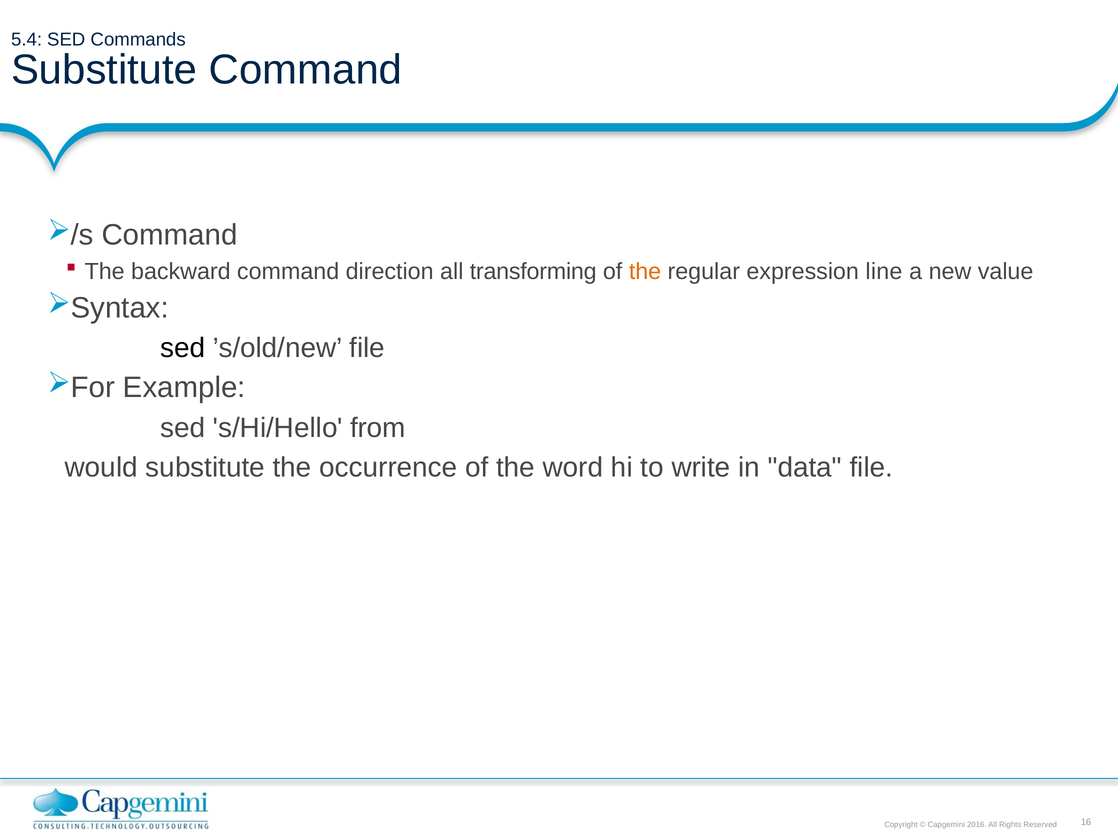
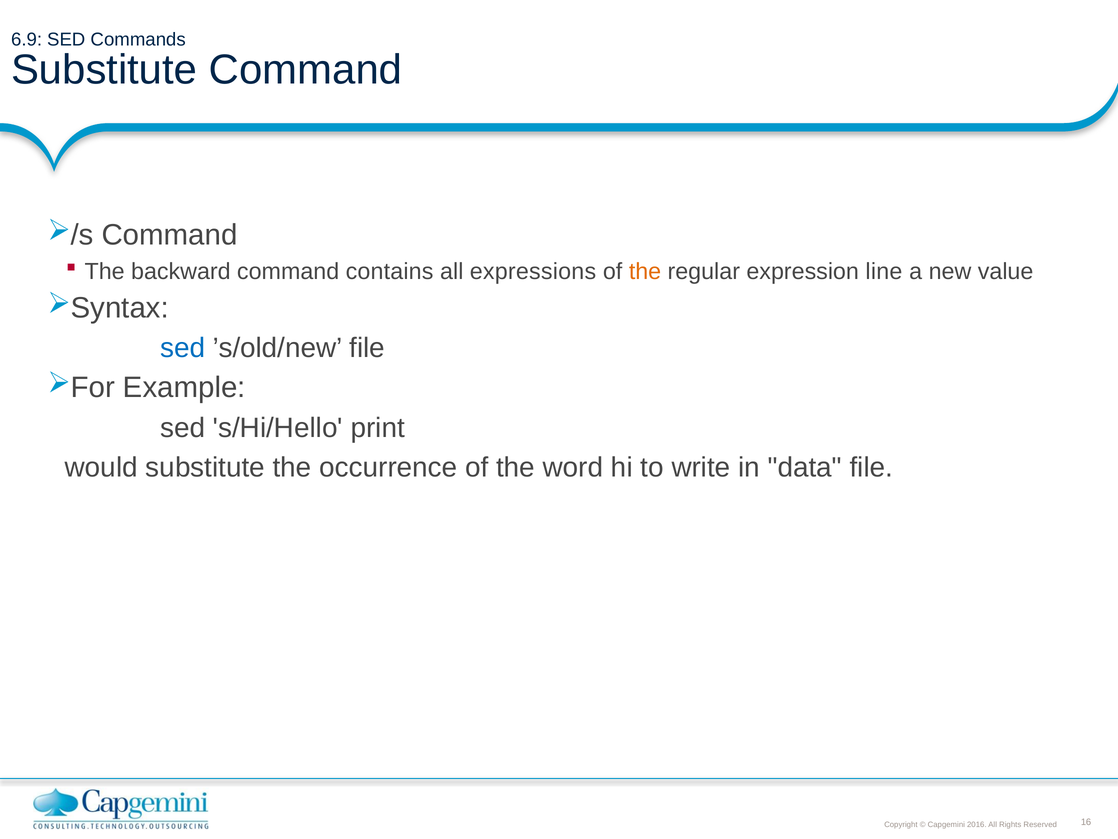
5.4: 5.4 -> 6.9
direction: direction -> contains
transforming: transforming -> expressions
sed at (183, 348) colour: black -> blue
from: from -> print
